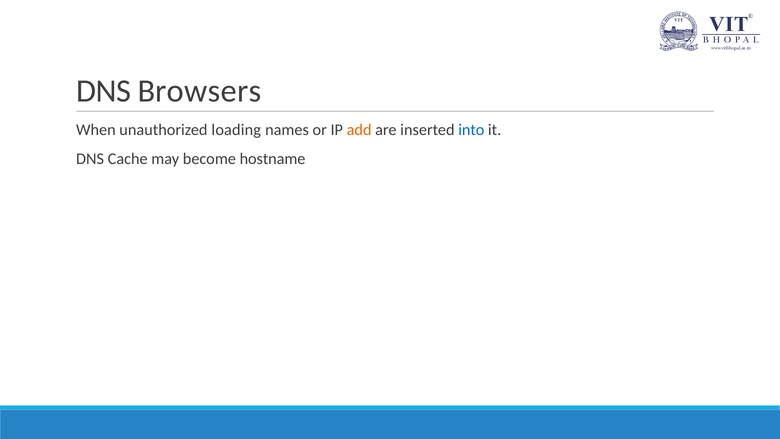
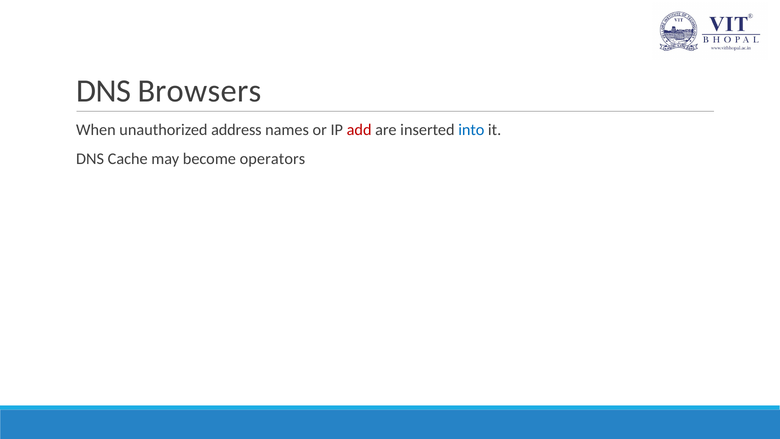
loading: loading -> address
add colour: orange -> red
hostname: hostname -> operators
